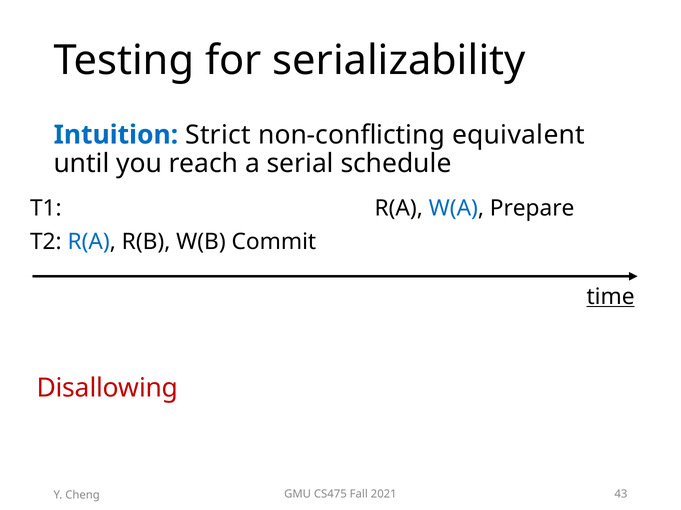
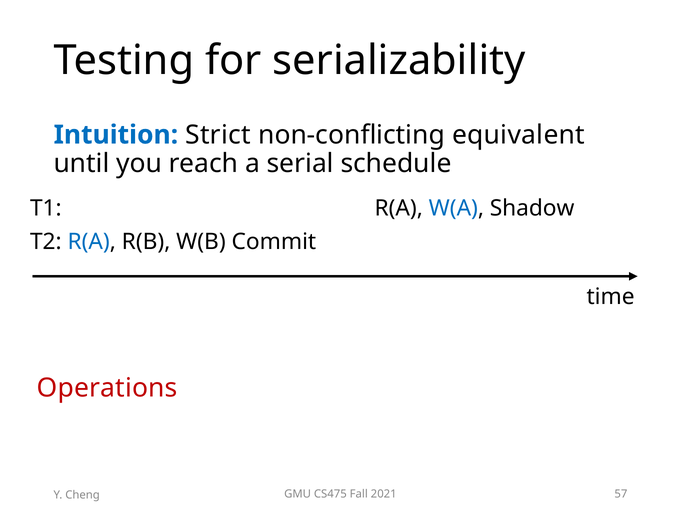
Prepare: Prepare -> Shadow
time underline: present -> none
Disallowing at (107, 388): Disallowing -> Operations
43: 43 -> 57
